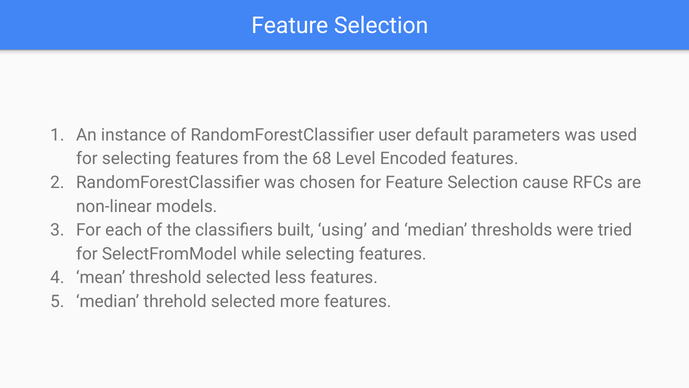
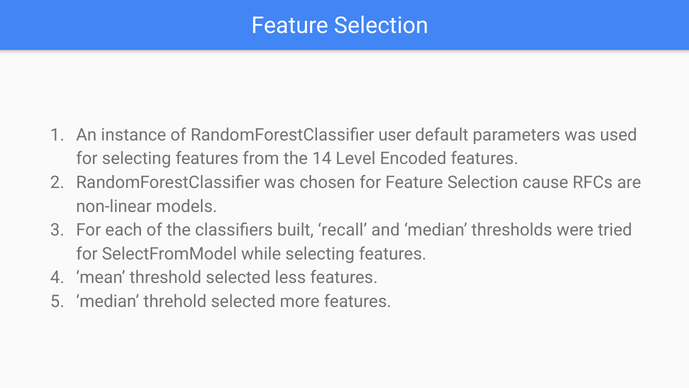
68: 68 -> 14
using: using -> recall
